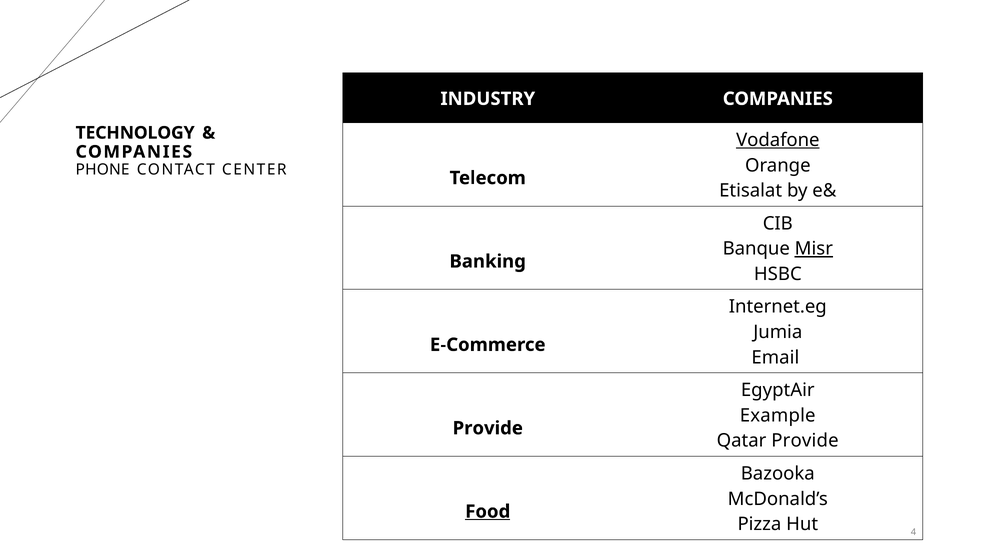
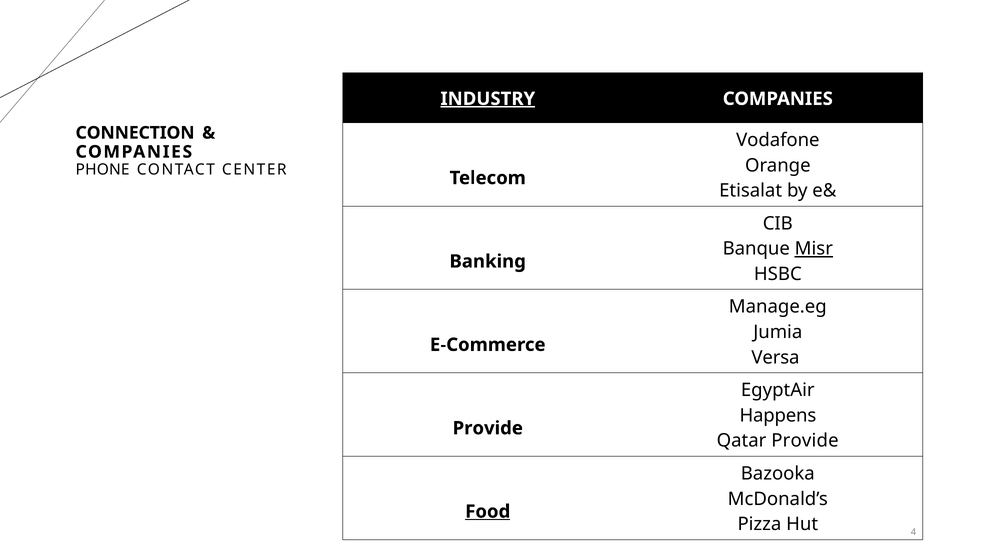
INDUSTRY underline: none -> present
TECHNOLOGY: TECHNOLOGY -> CONNECTION
Vodafone underline: present -> none
Internet.eg: Internet.eg -> Manage.eg
Email: Email -> Versa
Example: Example -> Happens
